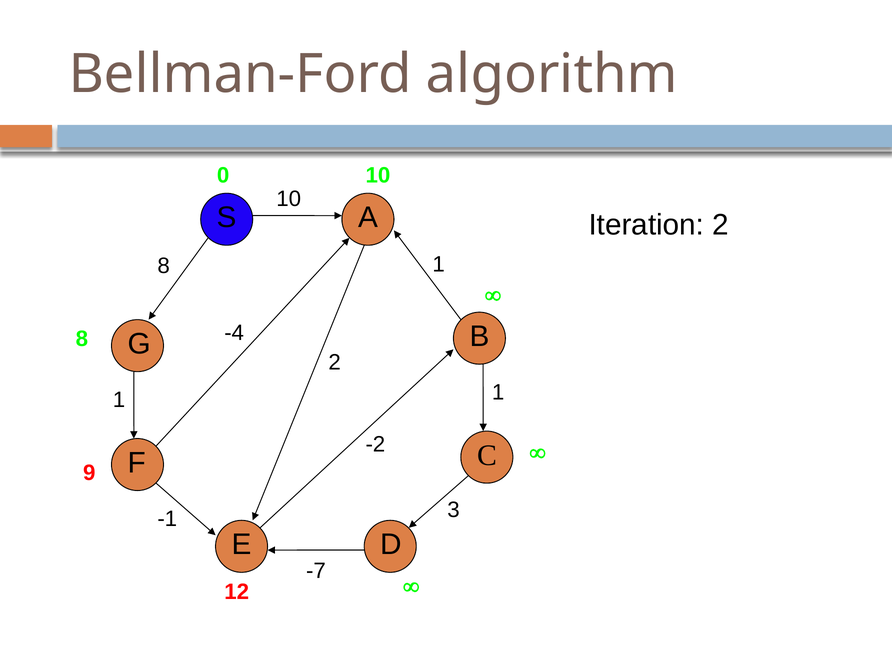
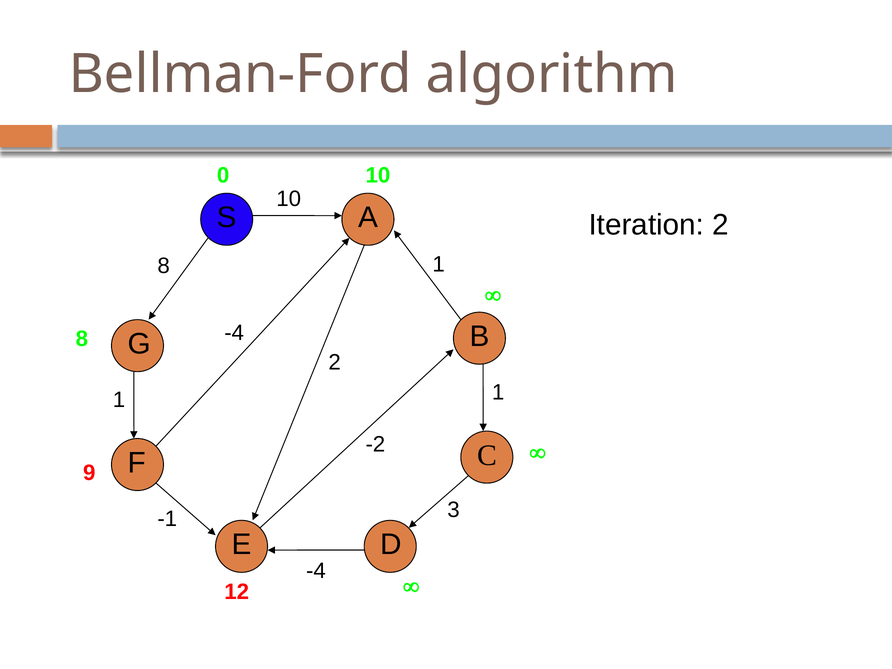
-7 at (316, 571): -7 -> -4
